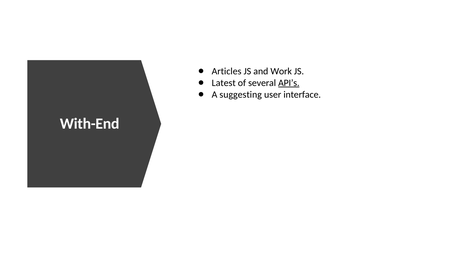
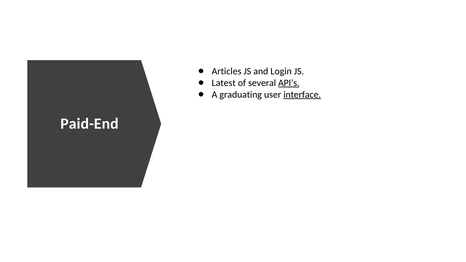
Work: Work -> Login
suggesting: suggesting -> graduating
interface underline: none -> present
With-End: With-End -> Paid-End
